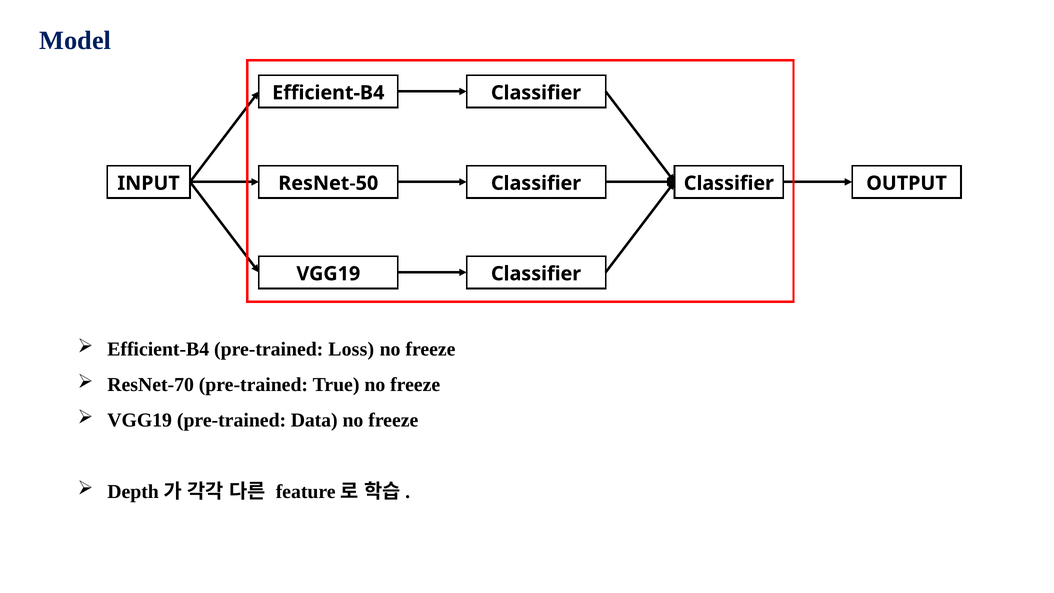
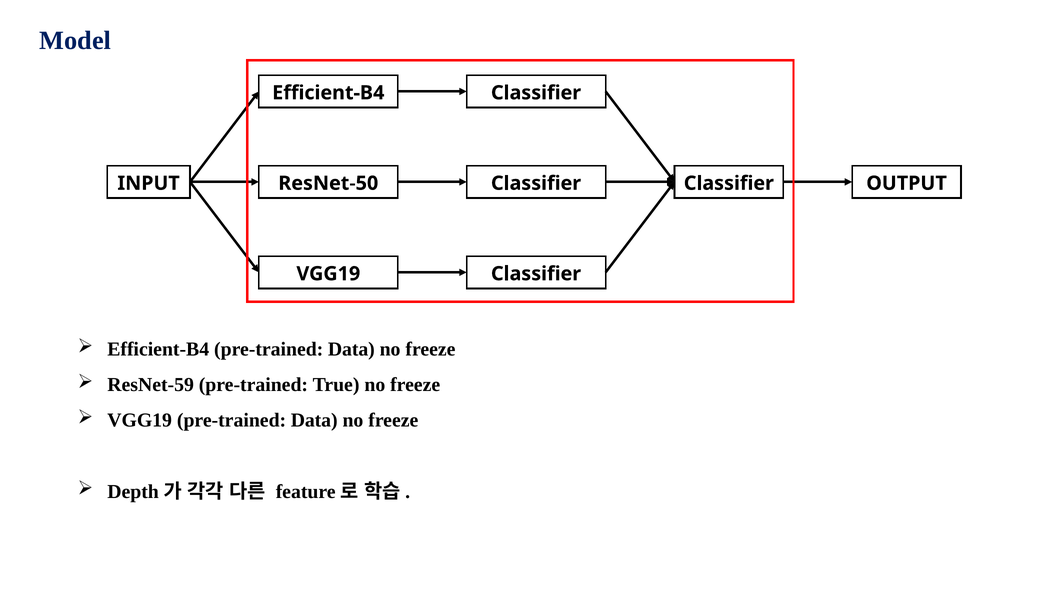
Efficient-B4 pre-trained Loss: Loss -> Data
ResNet-70: ResNet-70 -> ResNet-59
